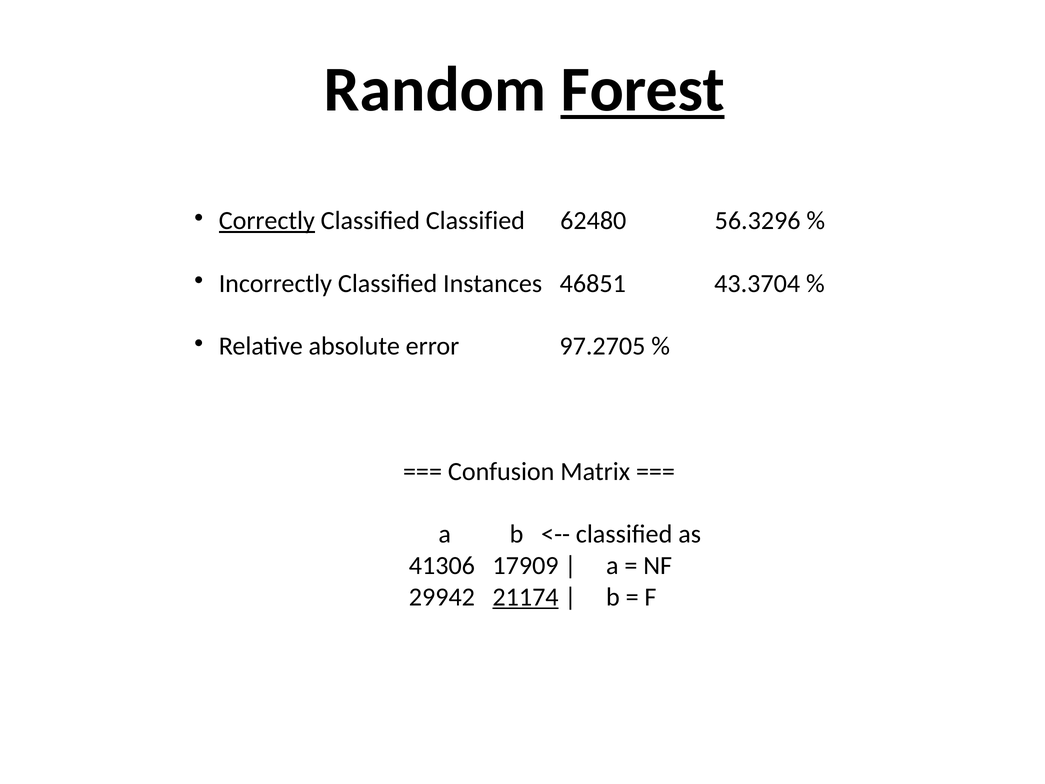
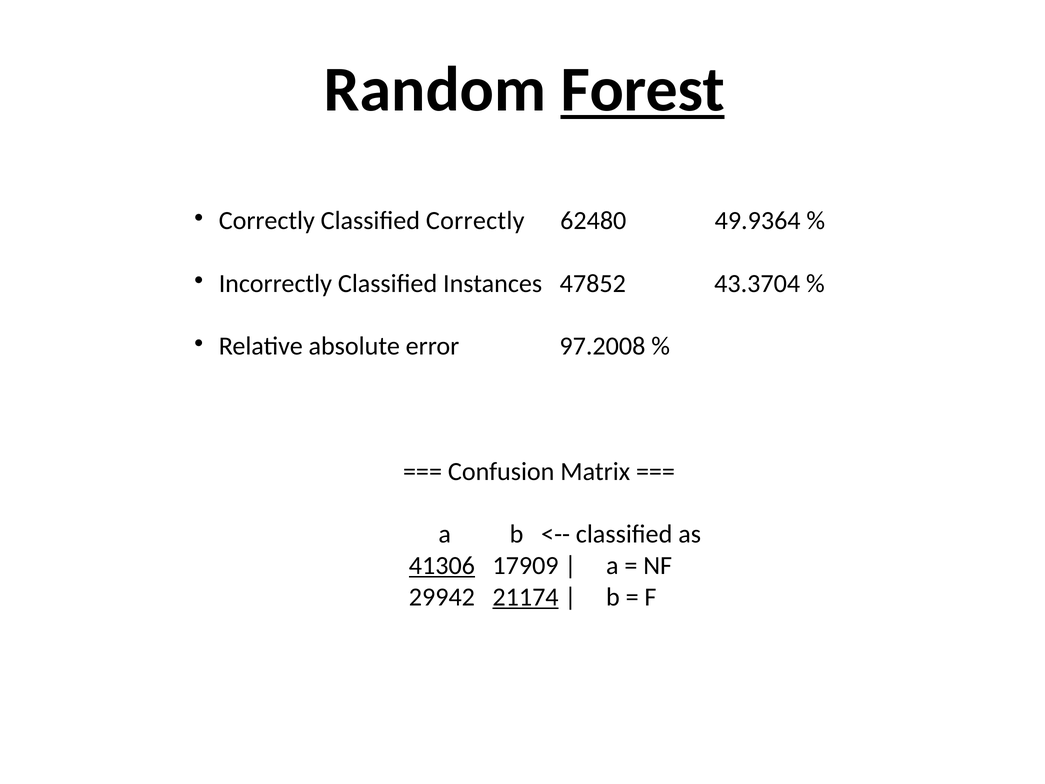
Correctly at (267, 221) underline: present -> none
Classified Classified: Classified -> Correctly
56.3296: 56.3296 -> 49.9364
46851: 46851 -> 47852
97.2705: 97.2705 -> 97.2008
41306 underline: none -> present
